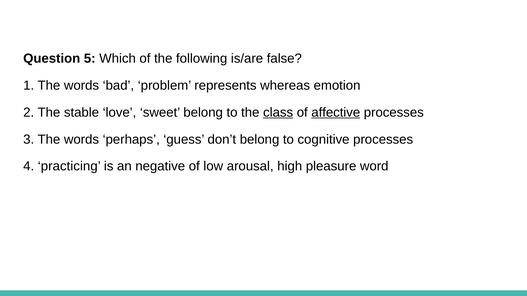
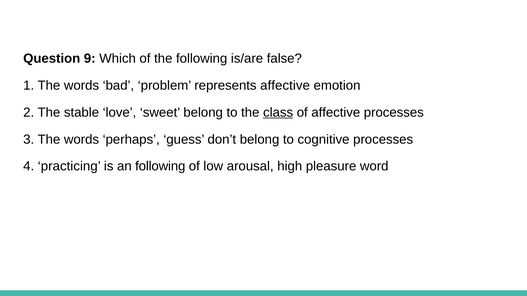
5: 5 -> 9
represents whereas: whereas -> affective
affective at (336, 113) underline: present -> none
an negative: negative -> following
